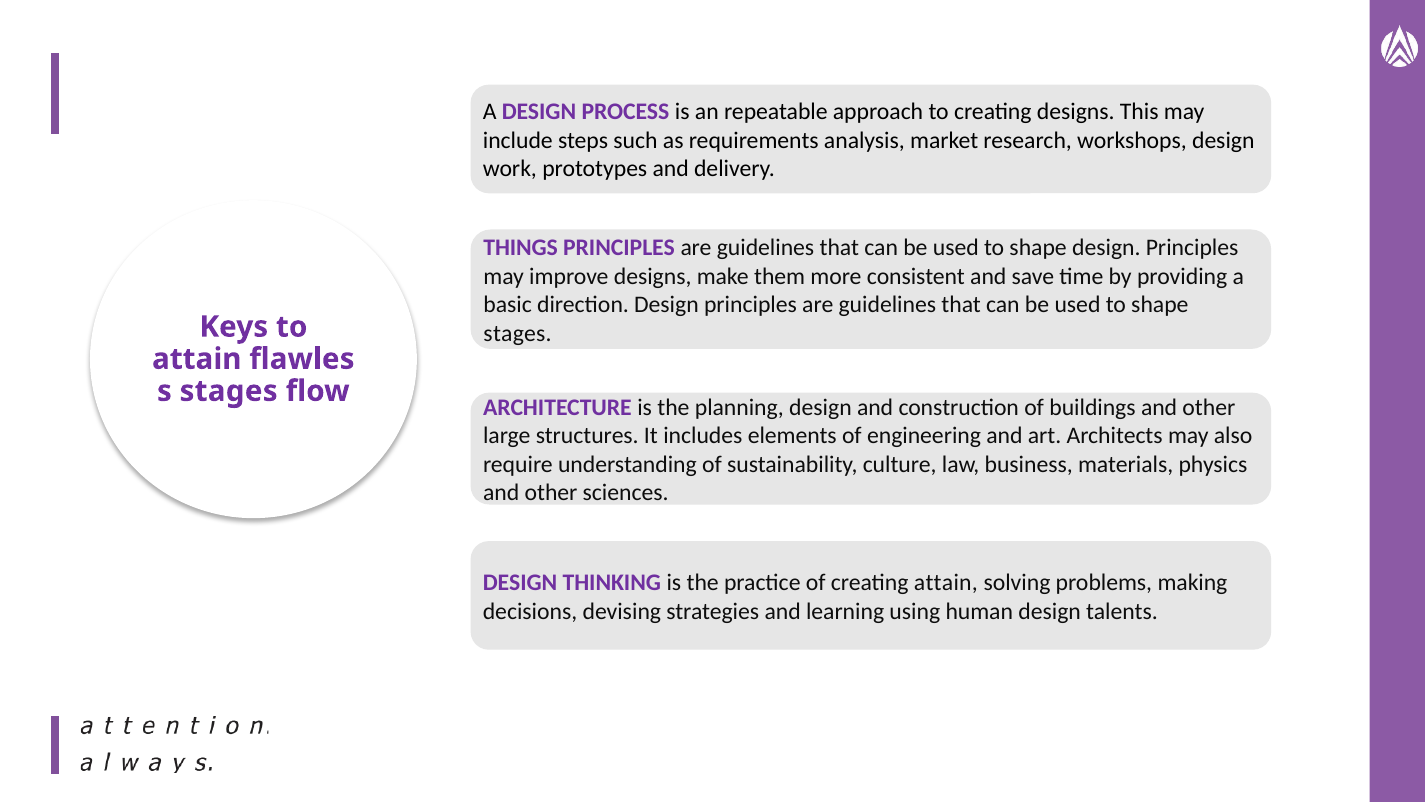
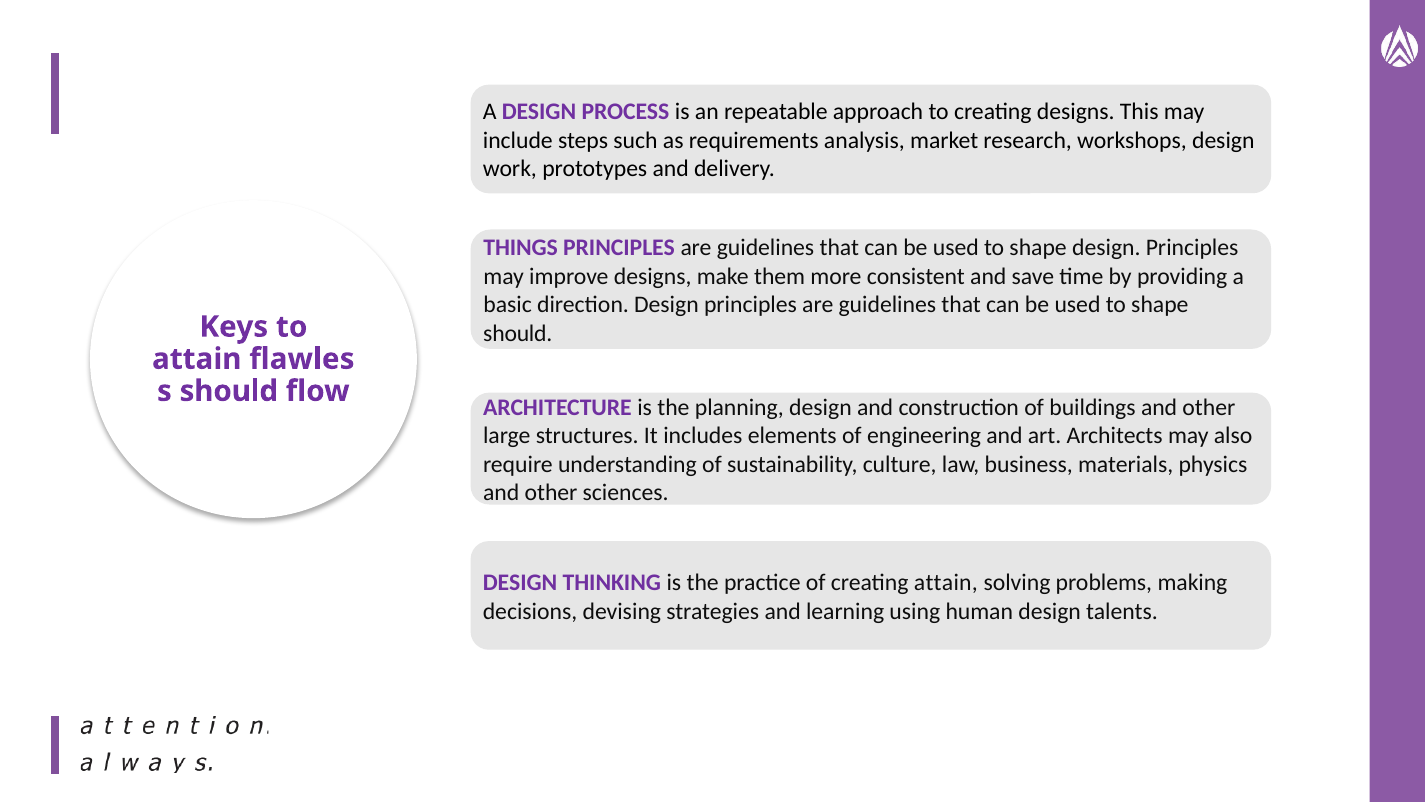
stages at (518, 333): stages -> should
stages at (229, 391): stages -> should
